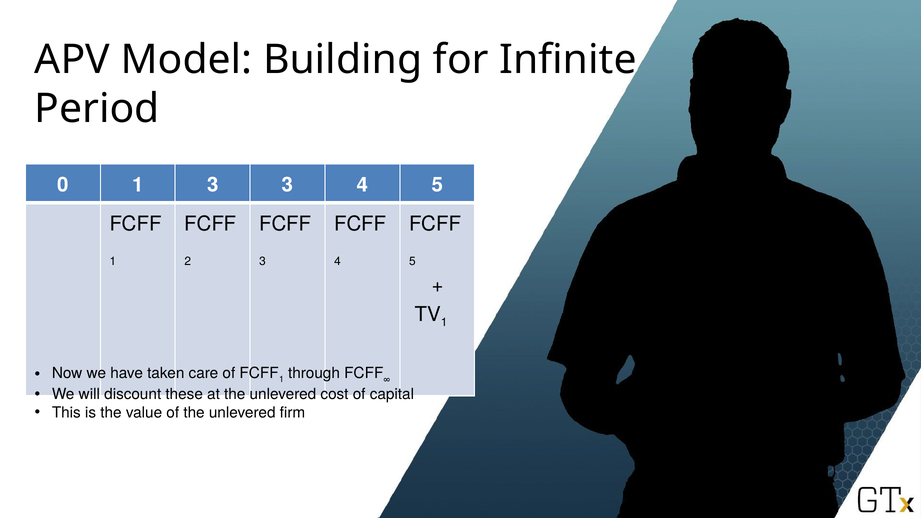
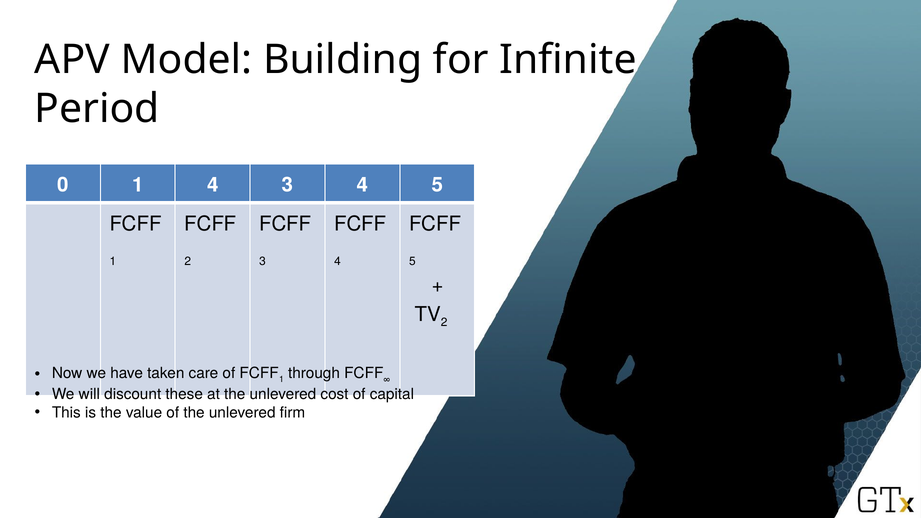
1 3: 3 -> 4
1 at (444, 323): 1 -> 2
